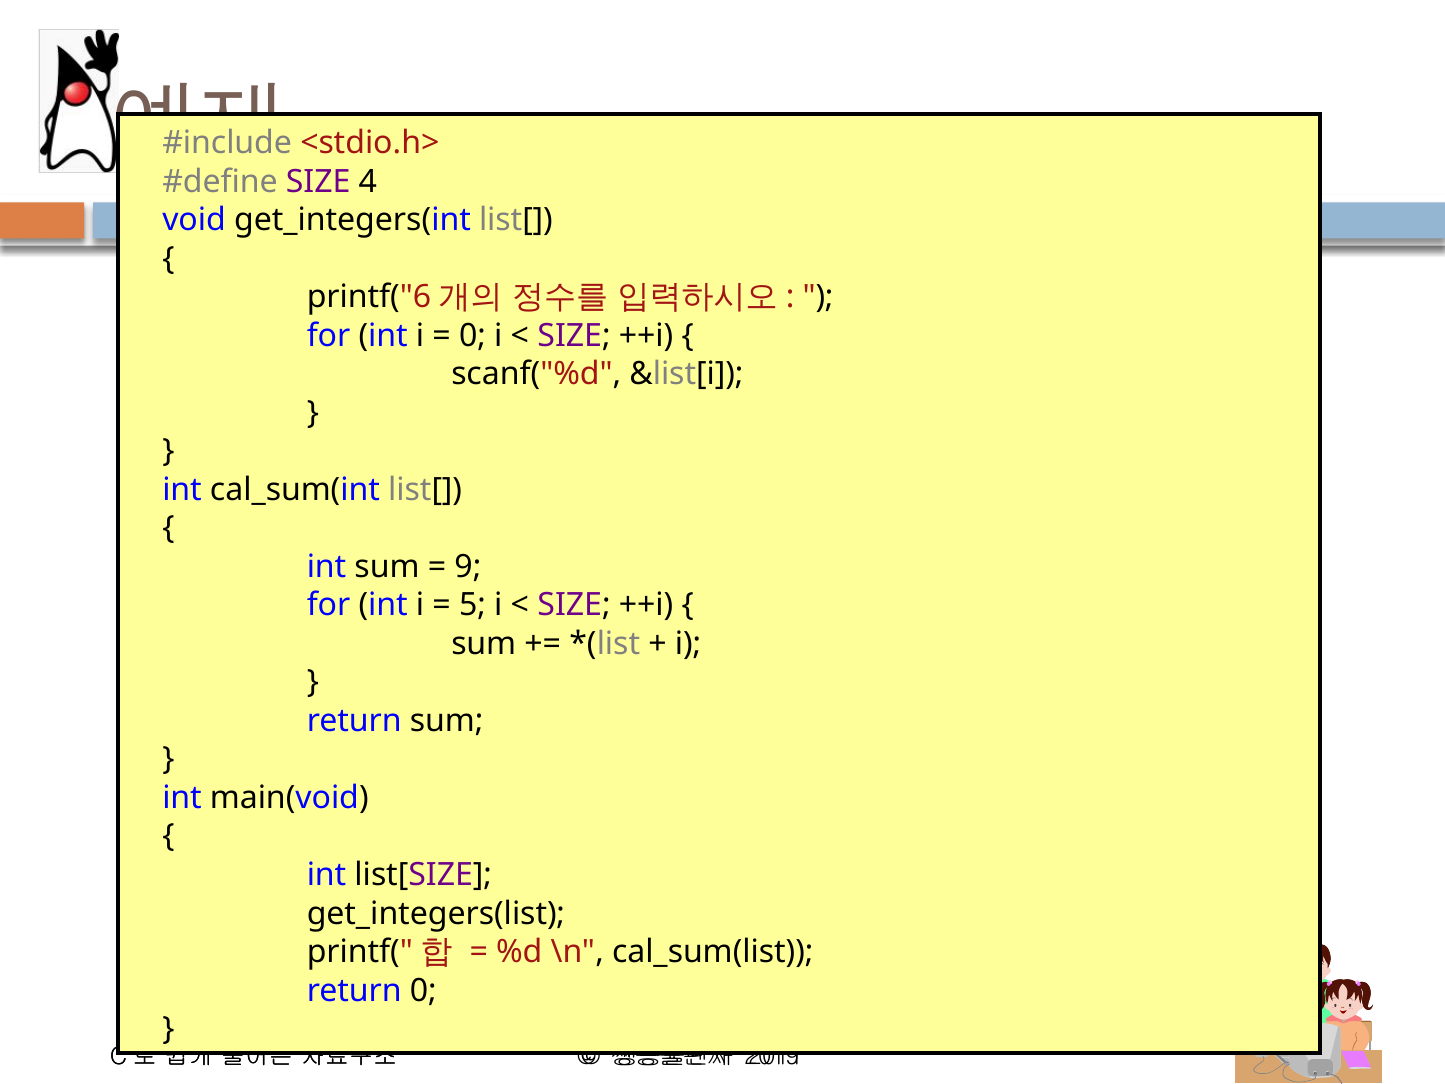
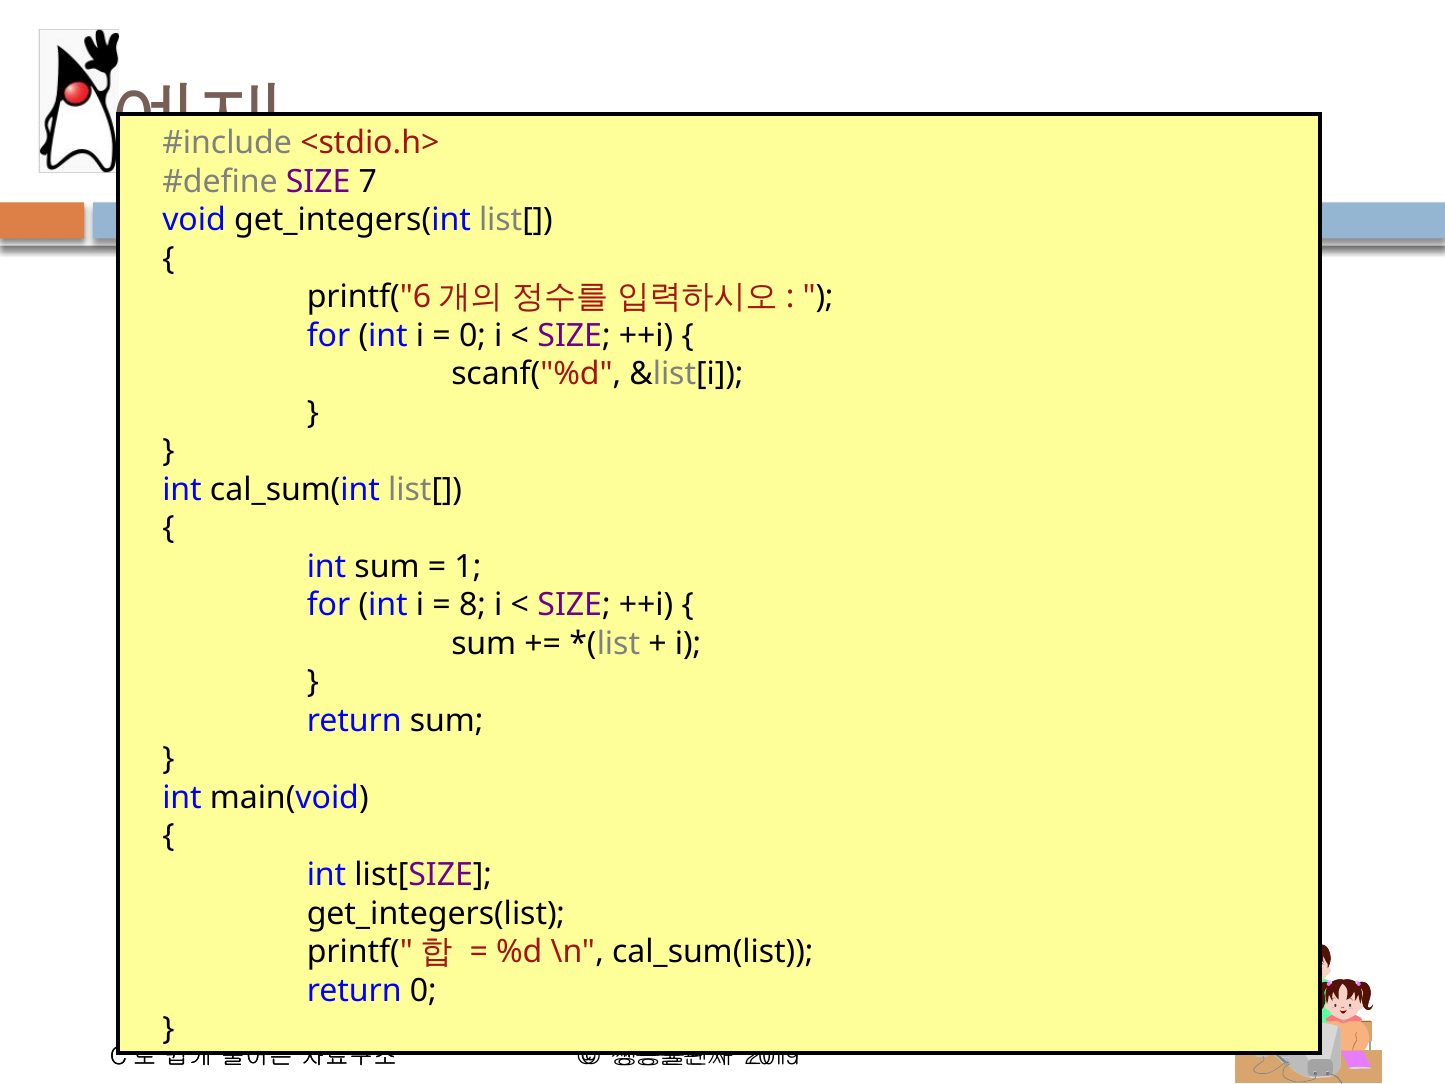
4: 4 -> 7
9: 9 -> 1
5: 5 -> 8
